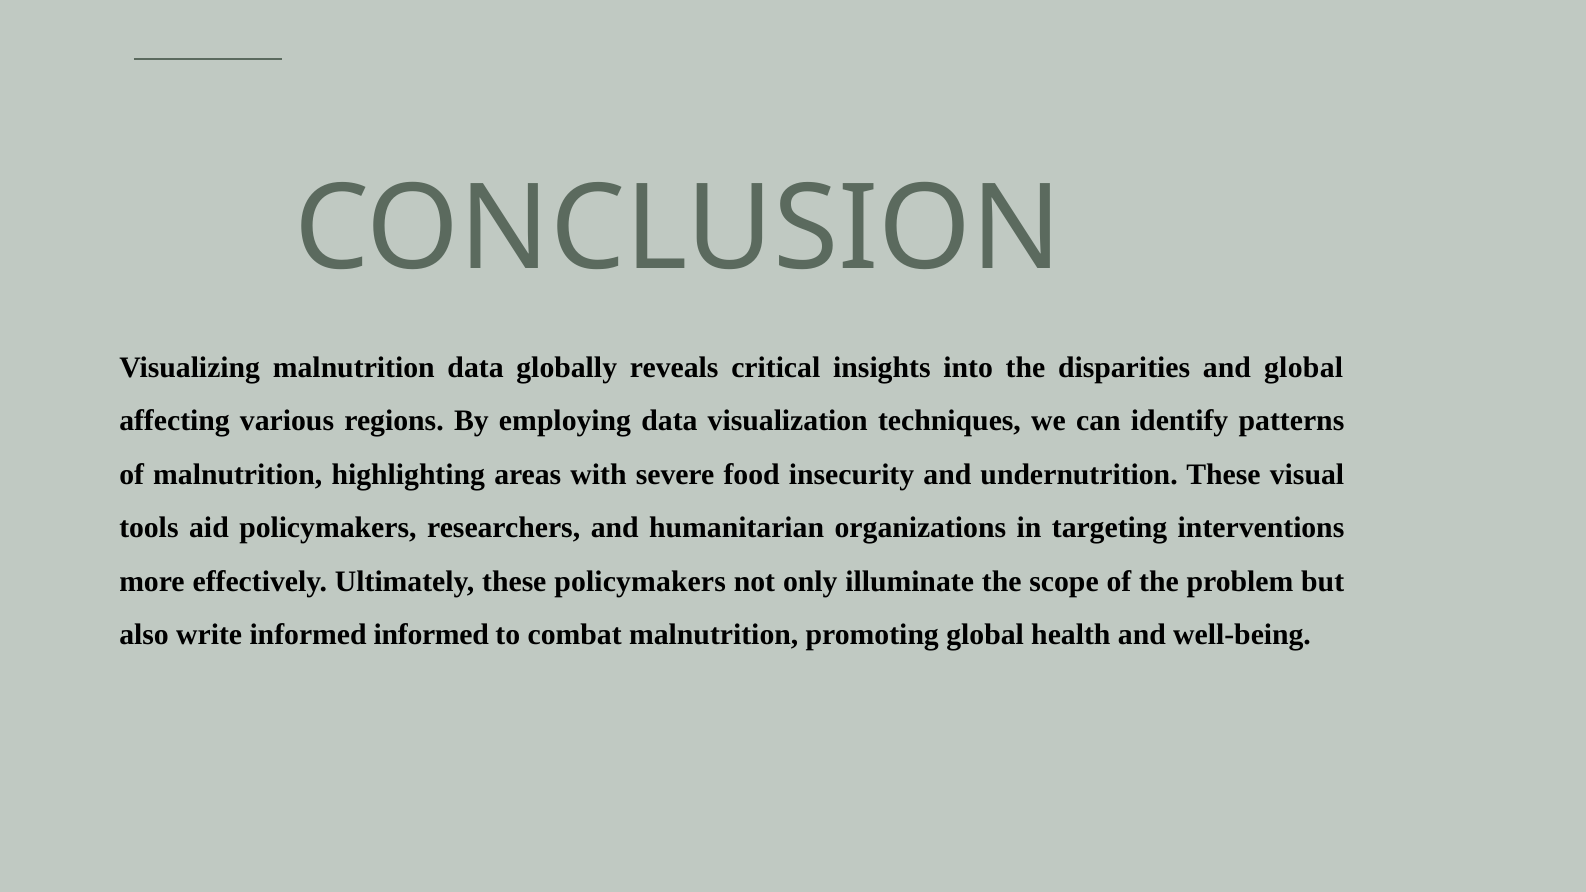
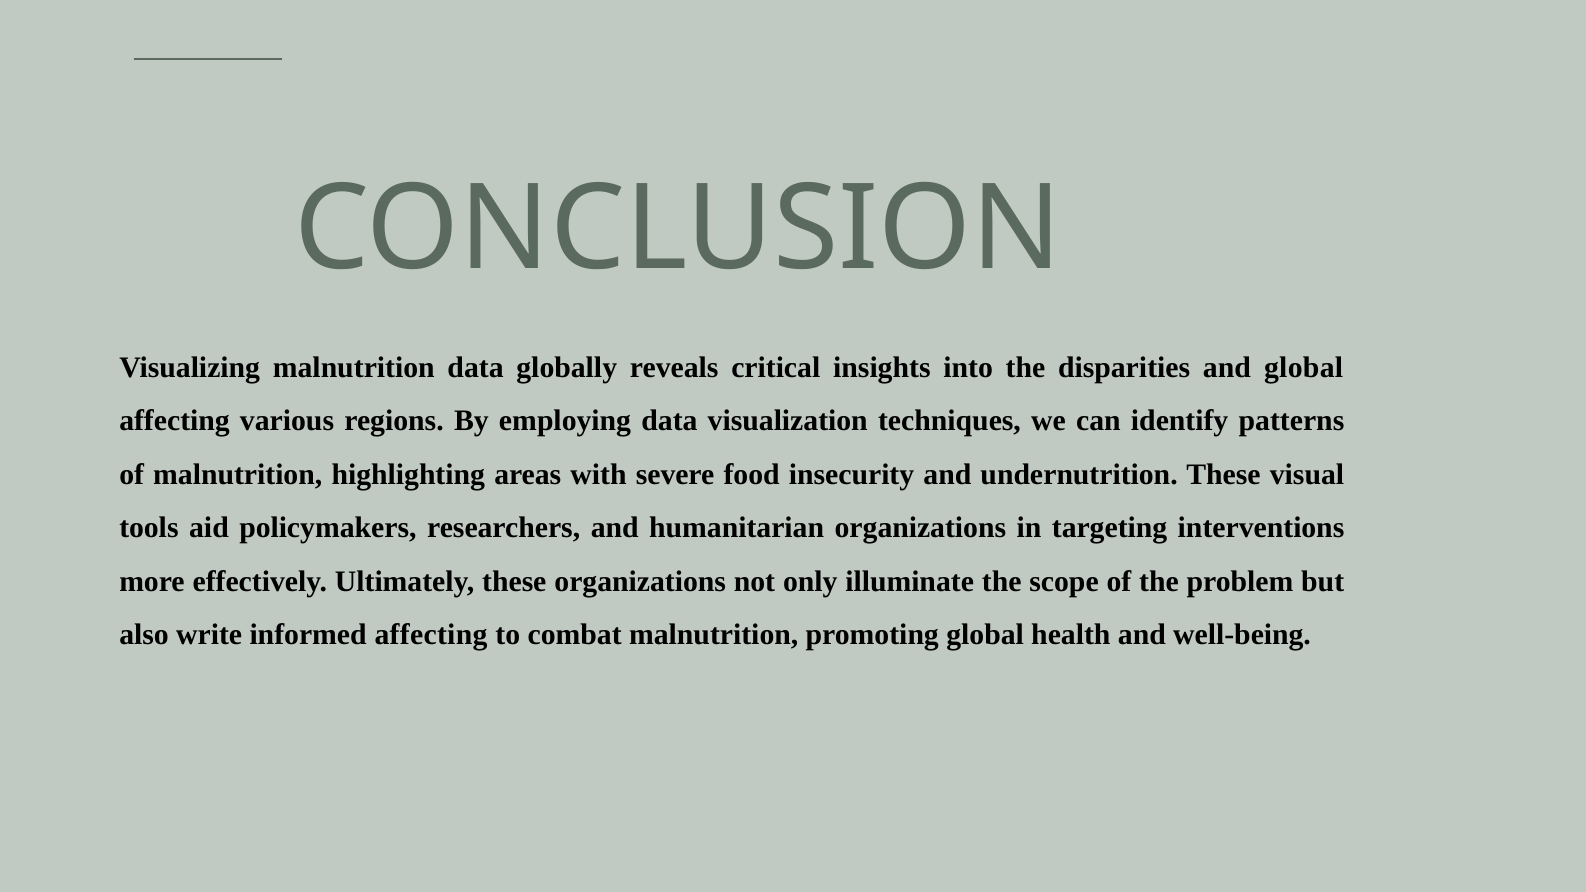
these policymakers: policymakers -> organizations
informed informed: informed -> affecting
